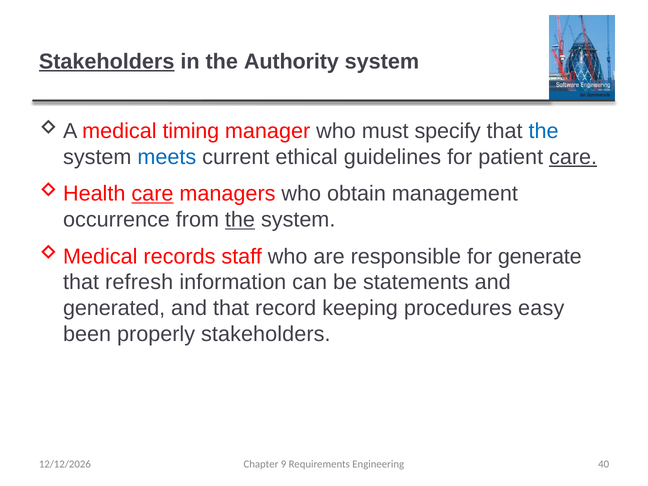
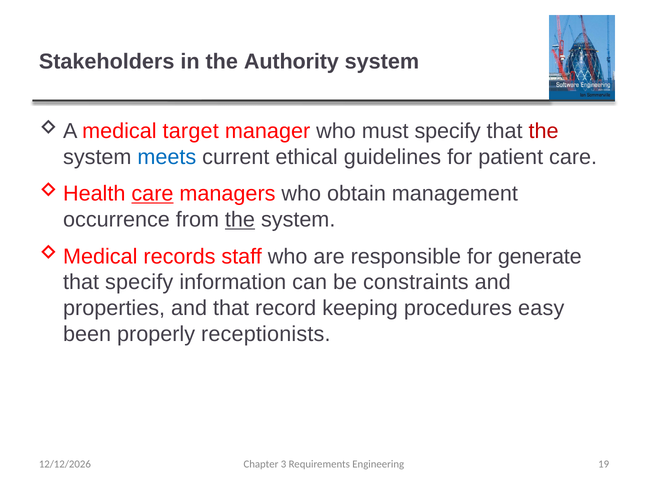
Stakeholders at (107, 61) underline: present -> none
timing: timing -> target
the at (544, 131) colour: blue -> red
care at (573, 157) underline: present -> none
that refresh: refresh -> specify
statements: statements -> constraints
generated: generated -> properties
properly stakeholders: stakeholders -> receptionists
9: 9 -> 3
40: 40 -> 19
